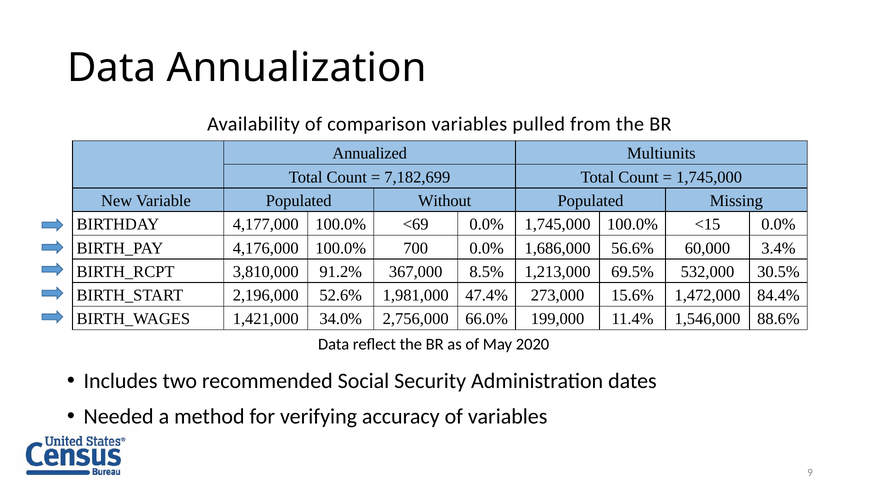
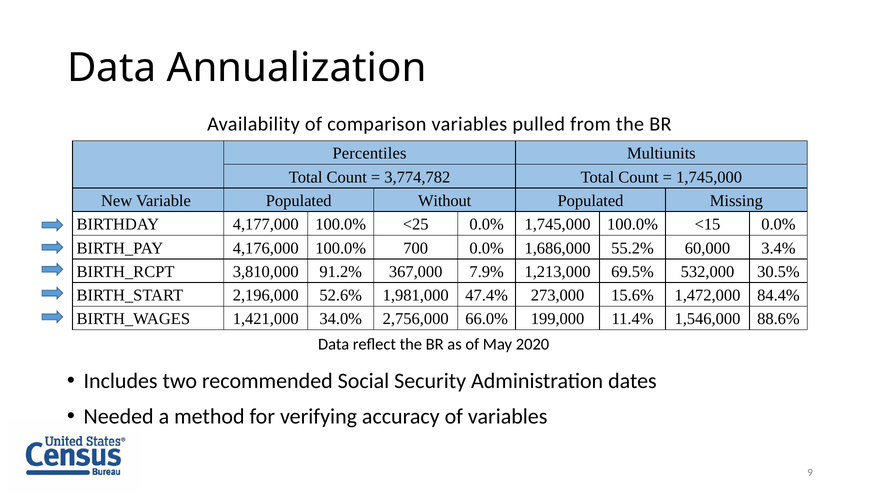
Annualized: Annualized -> Percentiles
7,182,699: 7,182,699 -> 3,774,782
<69: <69 -> <25
56.6%: 56.6% -> 55.2%
8.5%: 8.5% -> 7.9%
